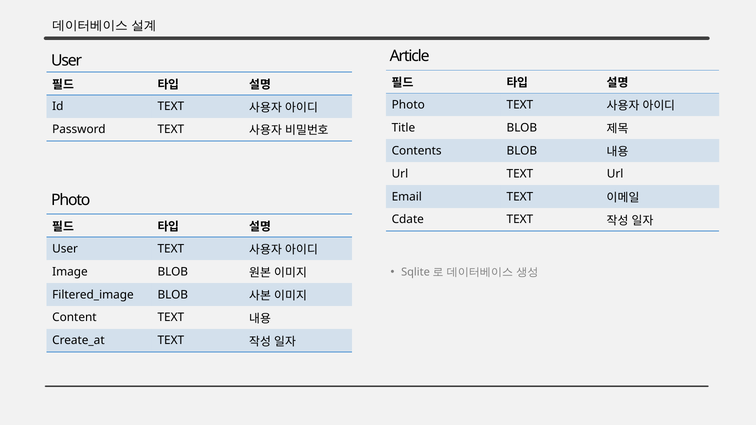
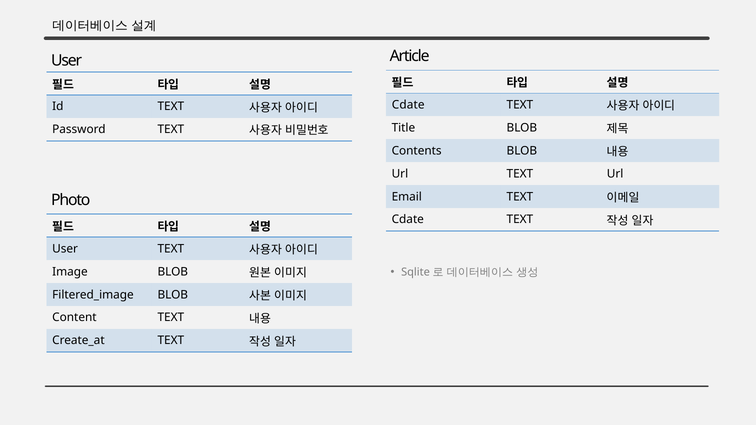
Photo at (408, 105): Photo -> Cdate
